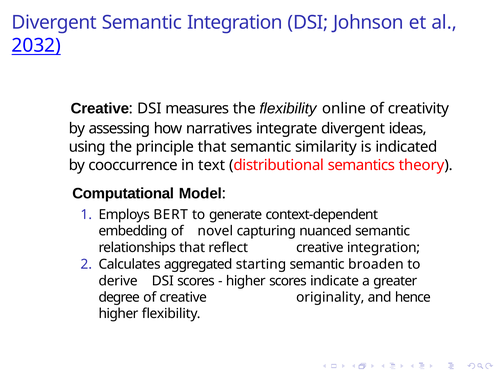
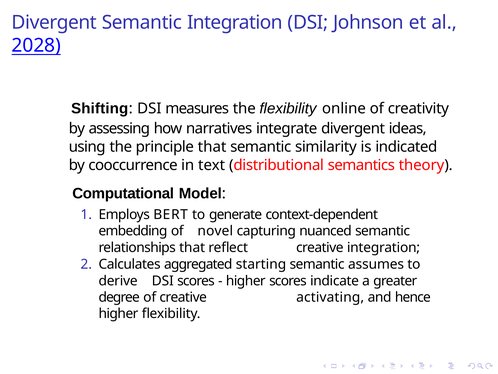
2032: 2032 -> 2028
Creative at (100, 108): Creative -> Shifting
broaden: broaden -> assumes
originality: originality -> activating
